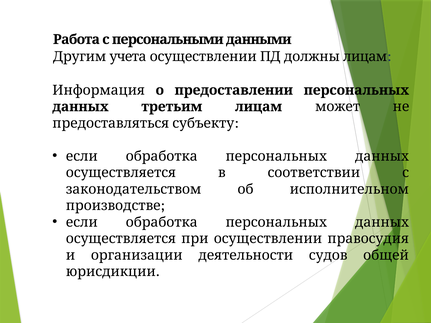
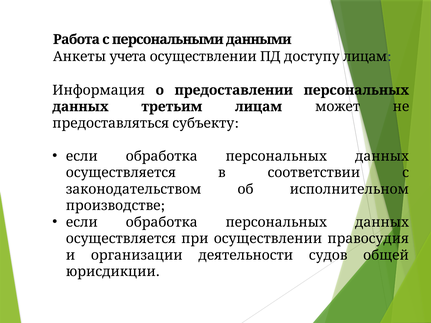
Другим: Другим -> Анкеты
должны: должны -> доступу
